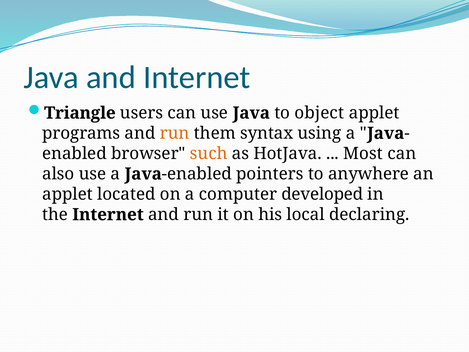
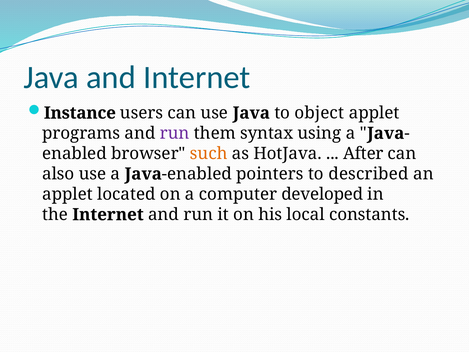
Triangle: Triangle -> Instance
run at (175, 133) colour: orange -> purple
Most: Most -> After
anywhere: anywhere -> described
declaring: declaring -> constants
